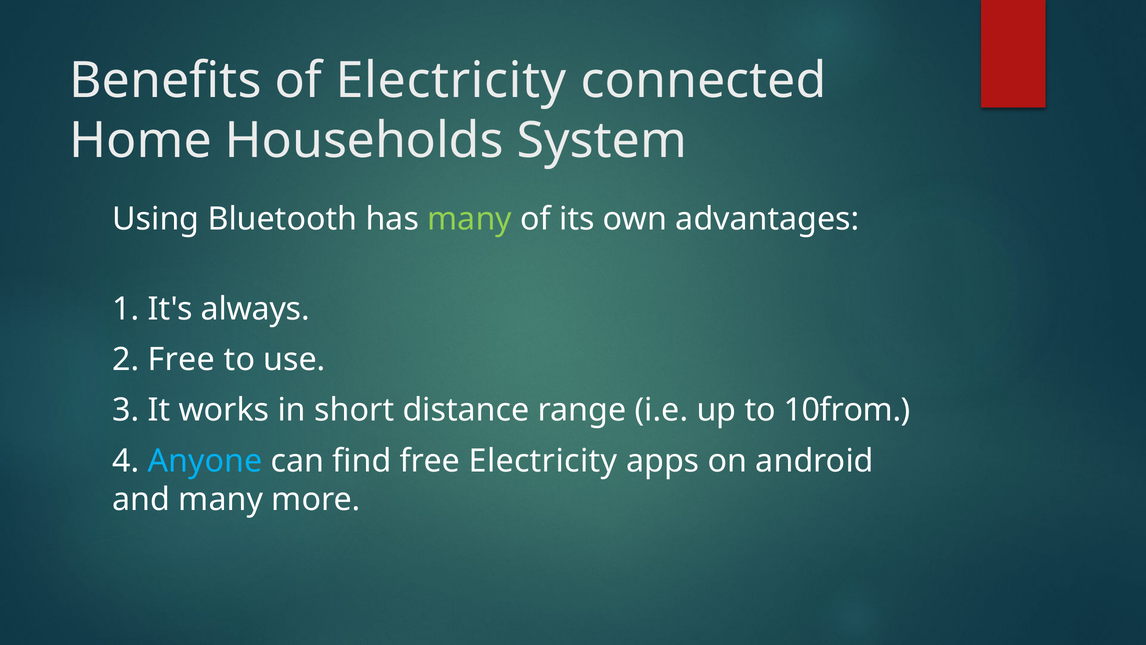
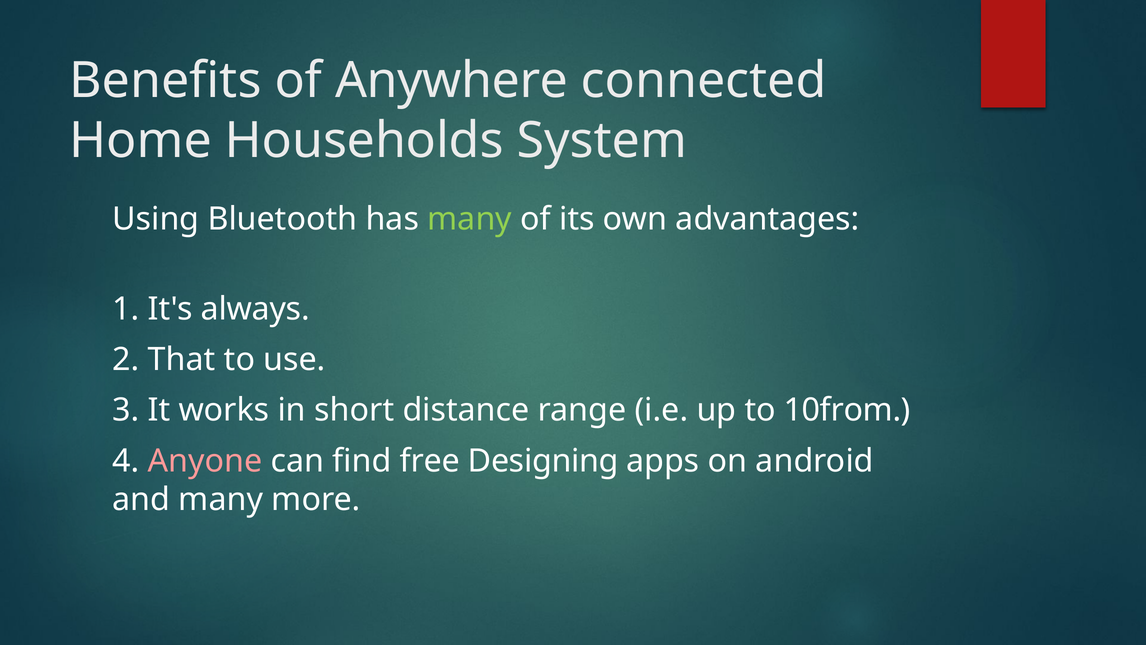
of Electricity: Electricity -> Anywhere
2 Free: Free -> That
Anyone colour: light blue -> pink
free Electricity: Electricity -> Designing
